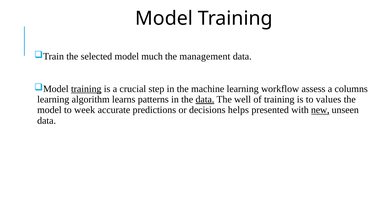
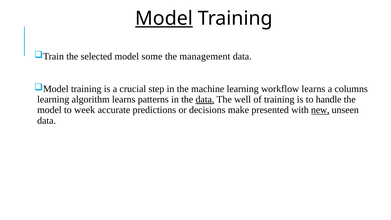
Model at (164, 18) underline: none -> present
much: much -> some
training at (86, 89) underline: present -> none
workflow assess: assess -> learns
values: values -> handle
helps: helps -> make
